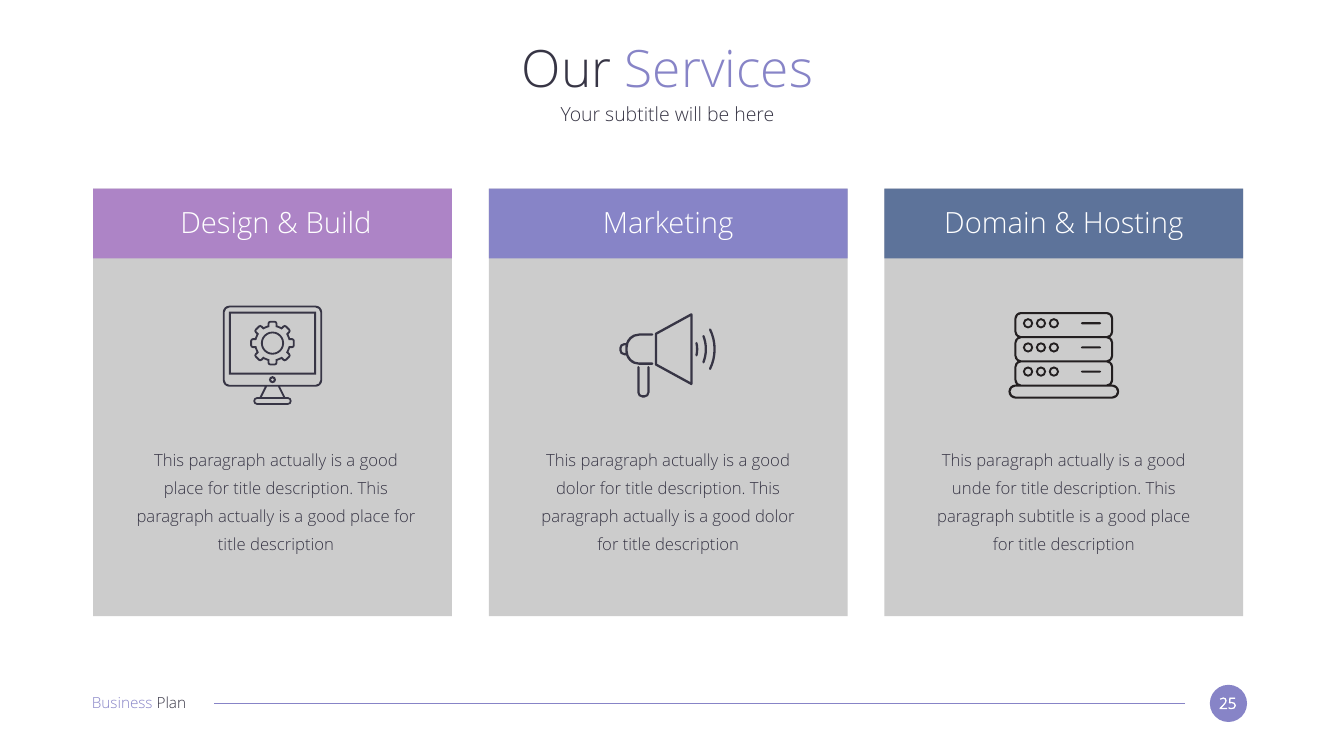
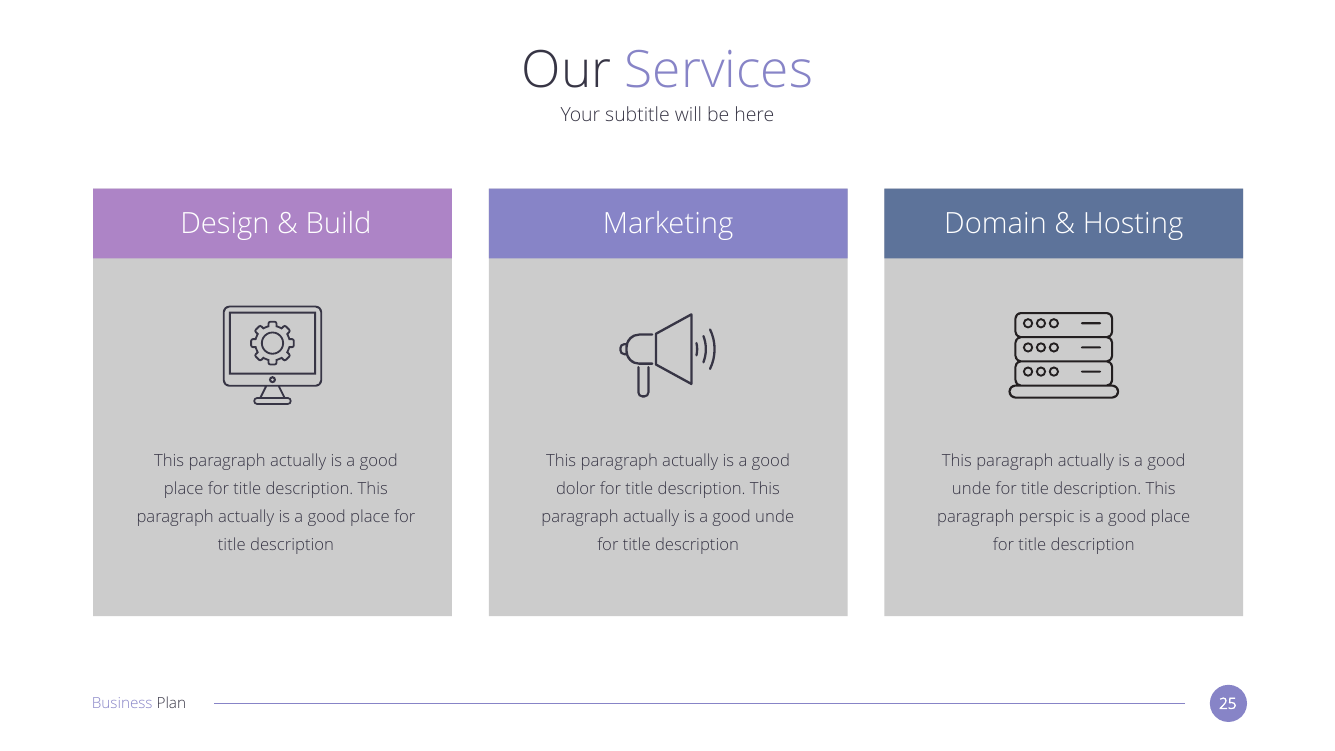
dolor at (775, 517): dolor -> unde
paragraph subtitle: subtitle -> perspic
